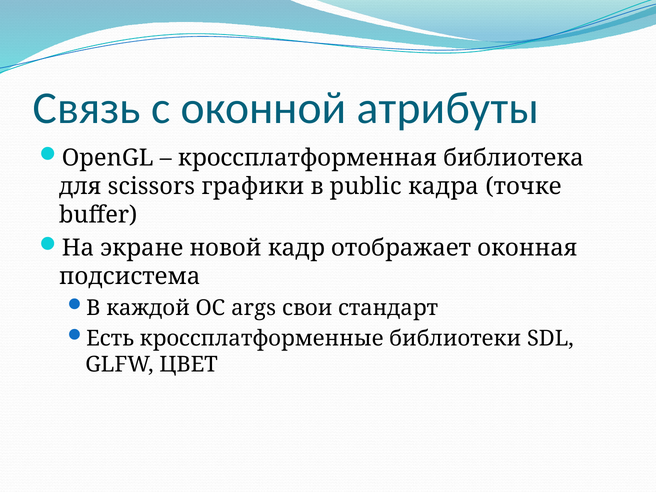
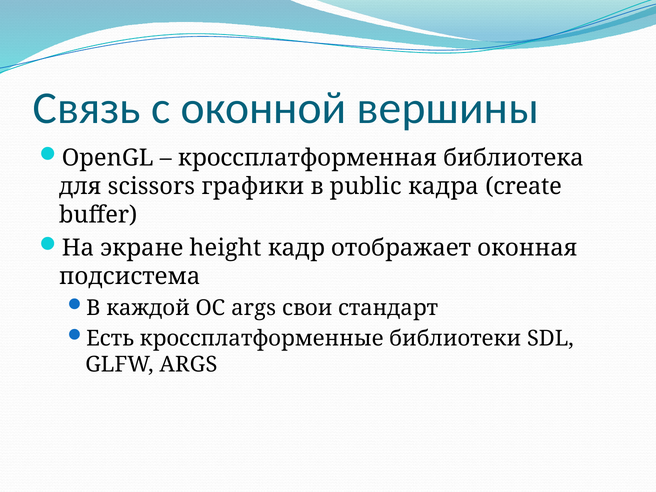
атрибуты: атрибуты -> вершины
точке: точке -> create
новой: новой -> height
GLFW ЦВЕТ: ЦВЕТ -> ARGS
